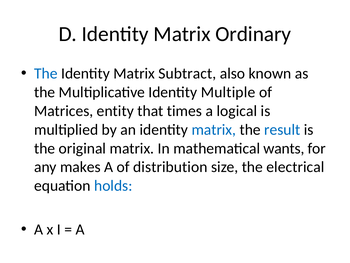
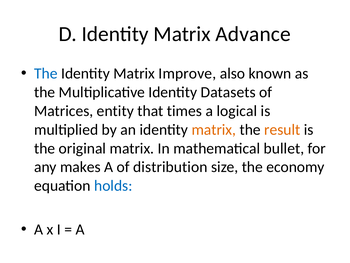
Ordinary: Ordinary -> Advance
Subtract: Subtract -> Improve
Multiple: Multiple -> Datasets
matrix at (214, 129) colour: blue -> orange
result colour: blue -> orange
wants: wants -> bullet
electrical: electrical -> economy
